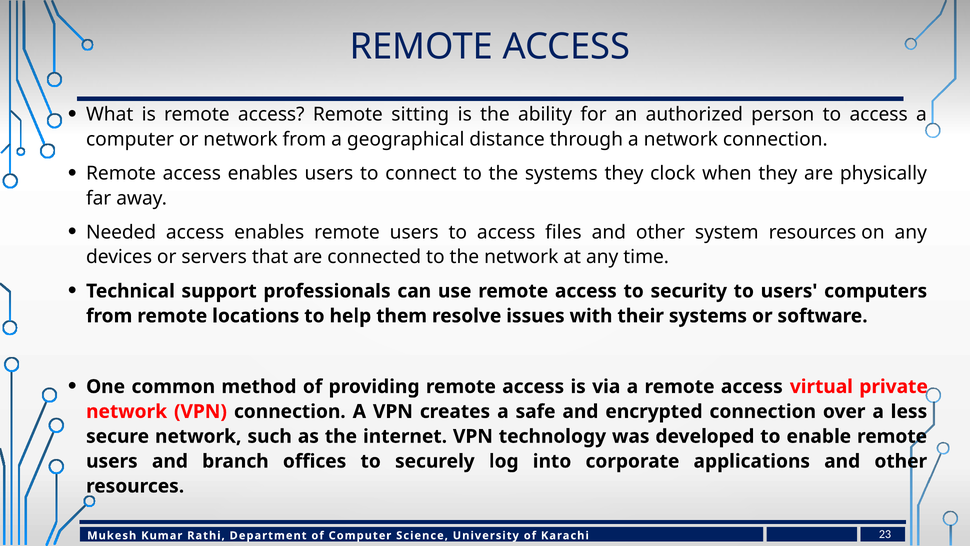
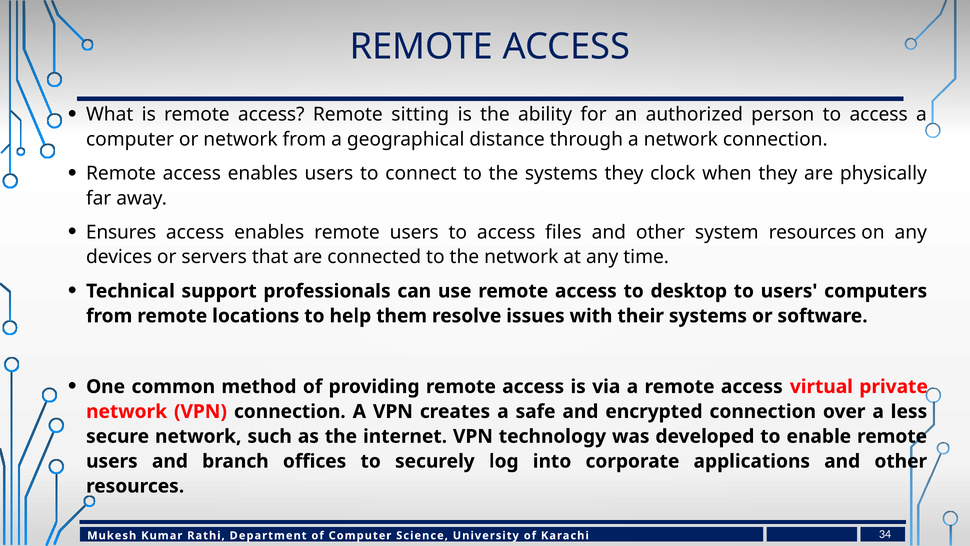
Needed: Needed -> Ensures
security: security -> desktop
23: 23 -> 34
